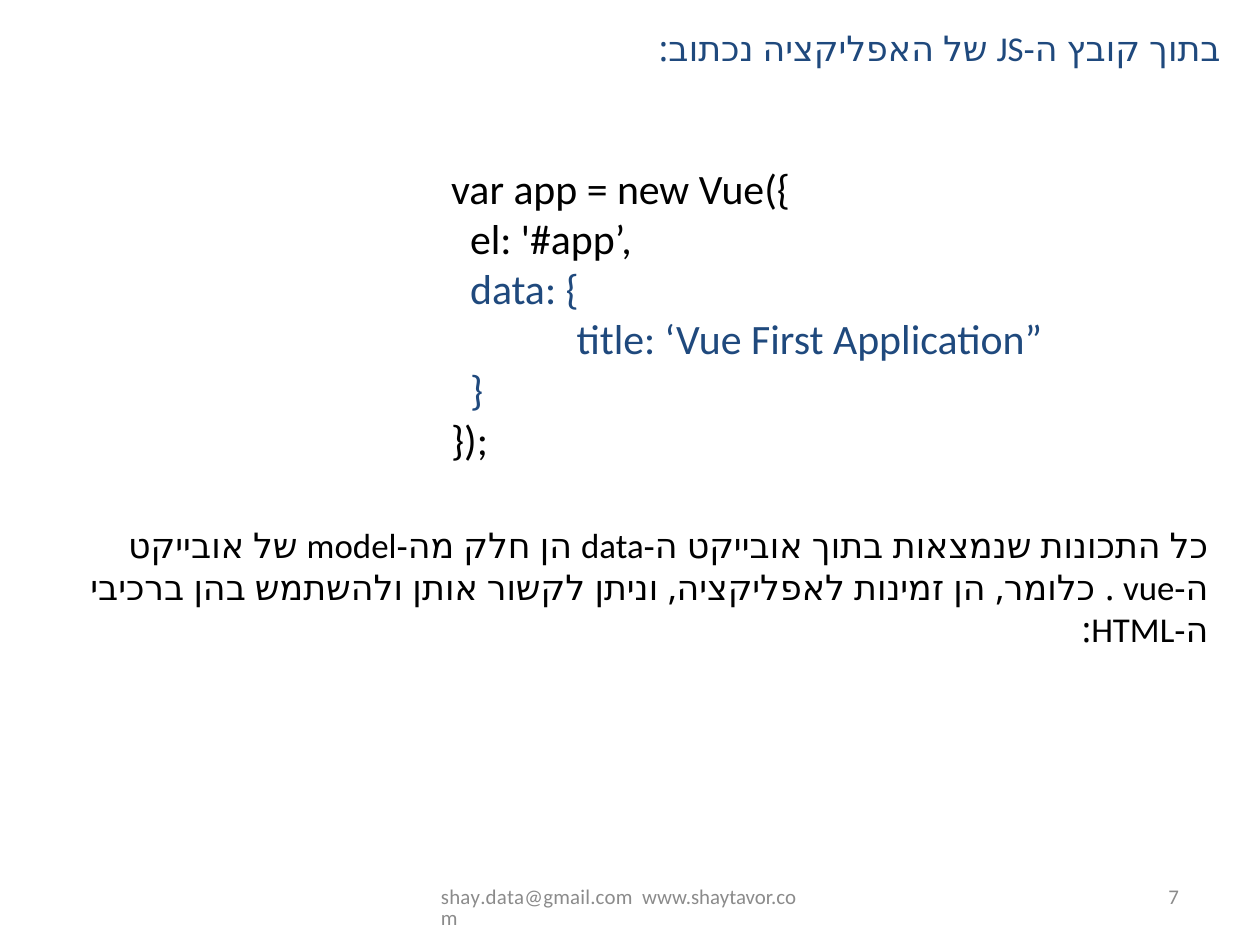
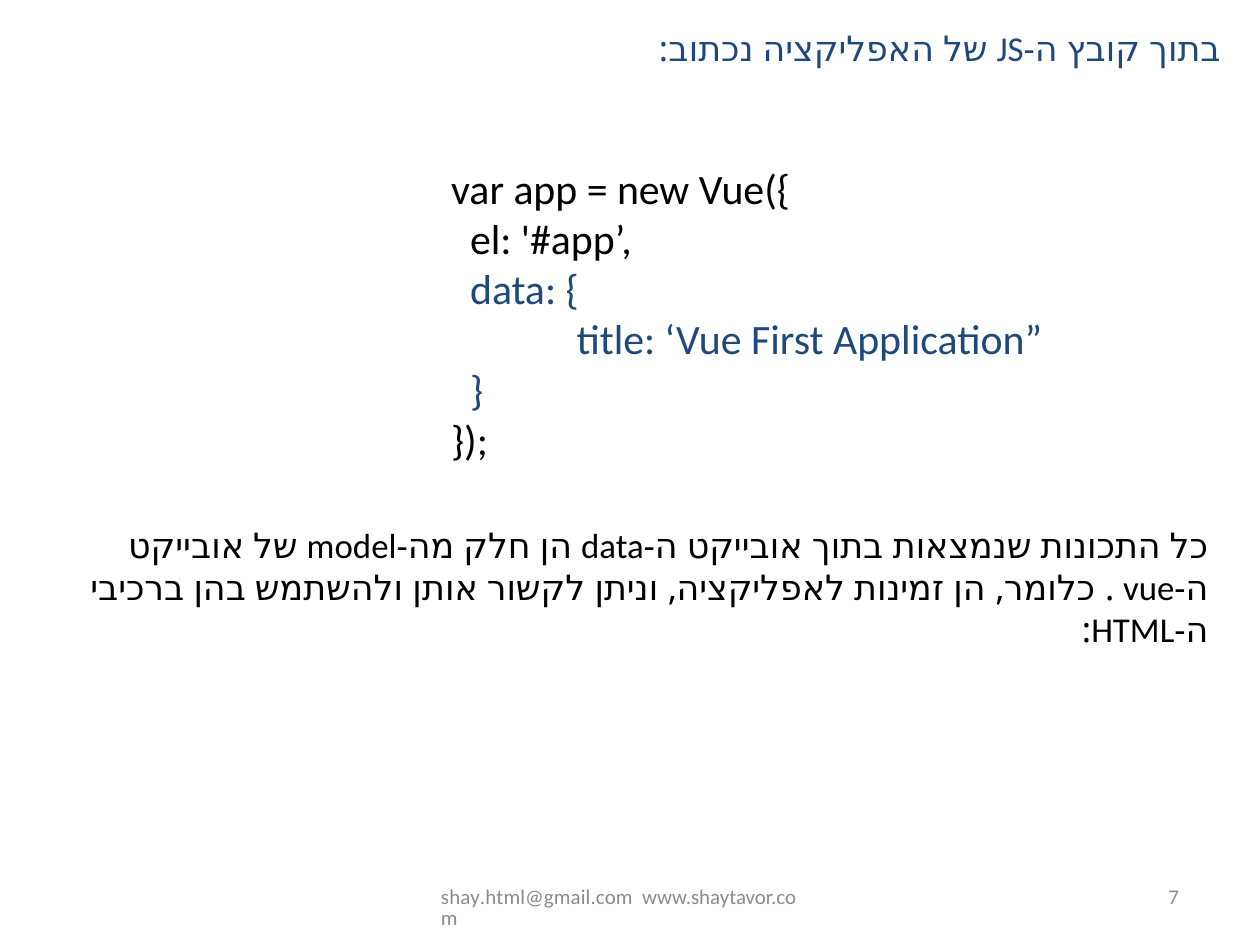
shay.data@gmail.com: shay.data@gmail.com -> shay.html@gmail.com
